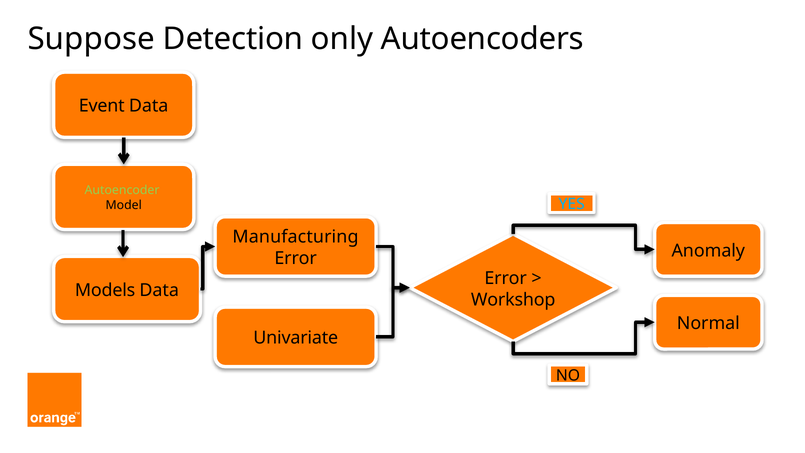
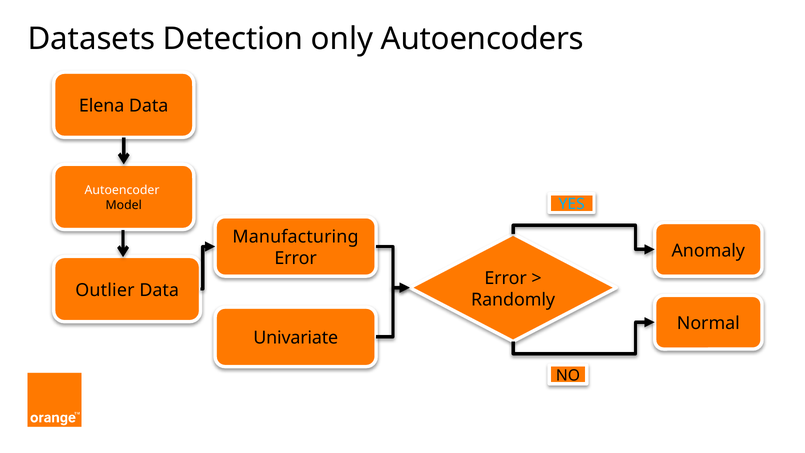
Suppose: Suppose -> Datasets
Event: Event -> Elena
Autoencoder colour: light green -> white
Models: Models -> Outlier
Workshop: Workshop -> Randomly
